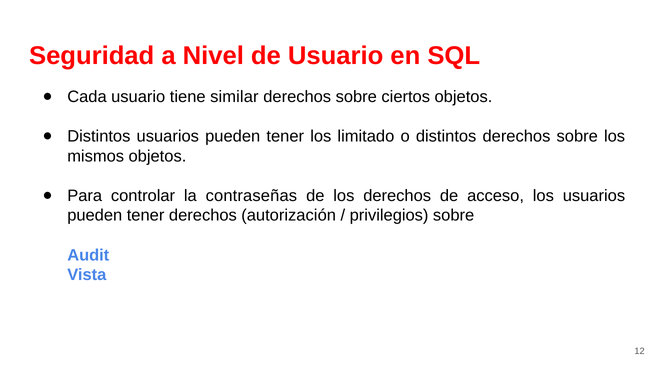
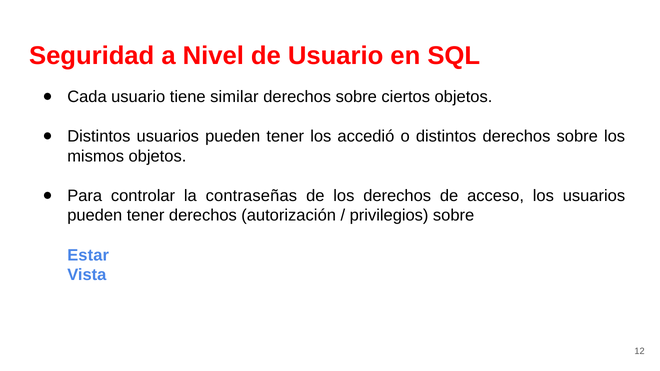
limitado: limitado -> accedió
Audit: Audit -> Estar
